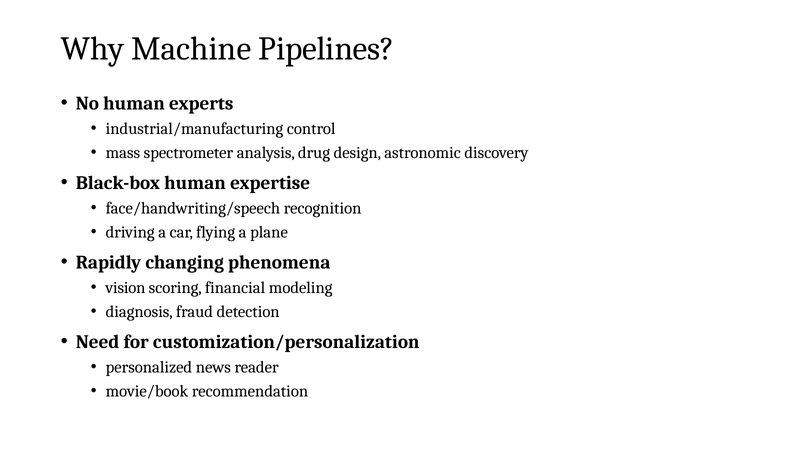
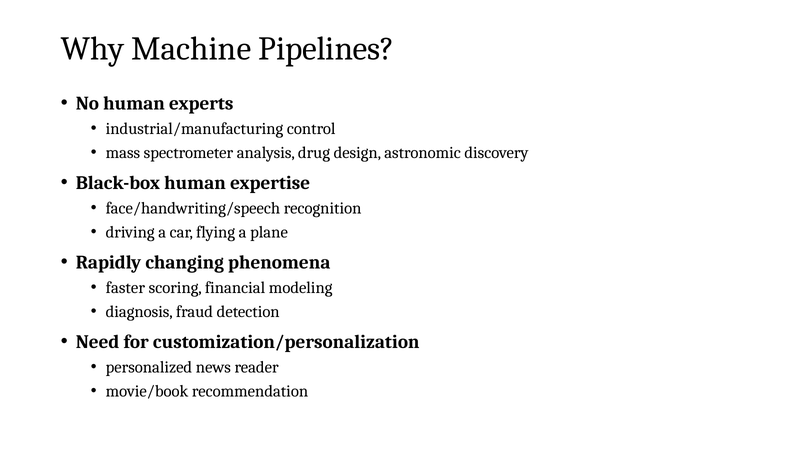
vision: vision -> faster
